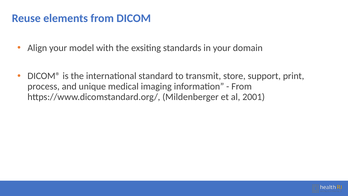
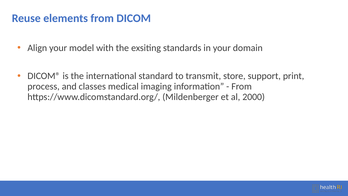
unique: unique -> classes
2001: 2001 -> 2000
